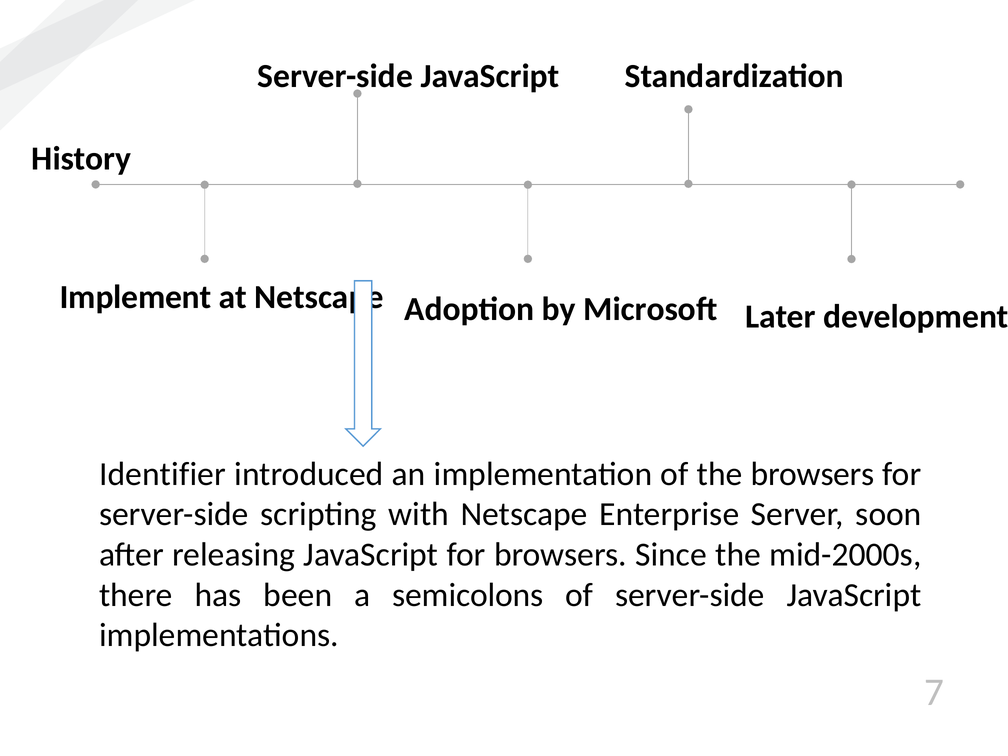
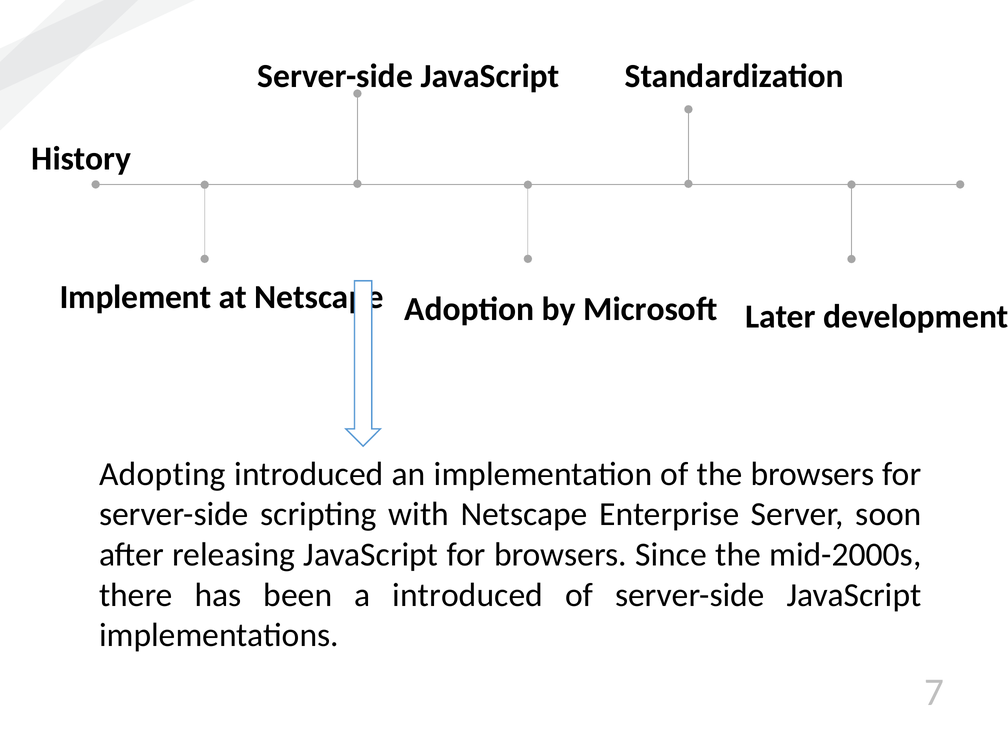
Identifier: Identifier -> Adopting
a semicolons: semicolons -> introduced
